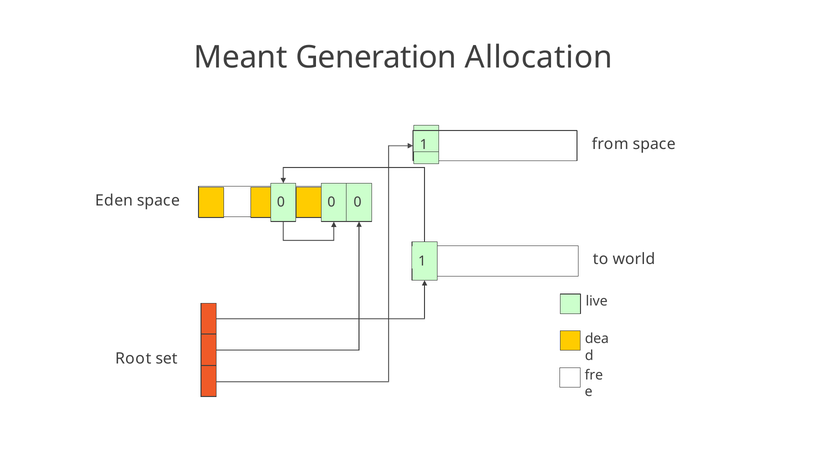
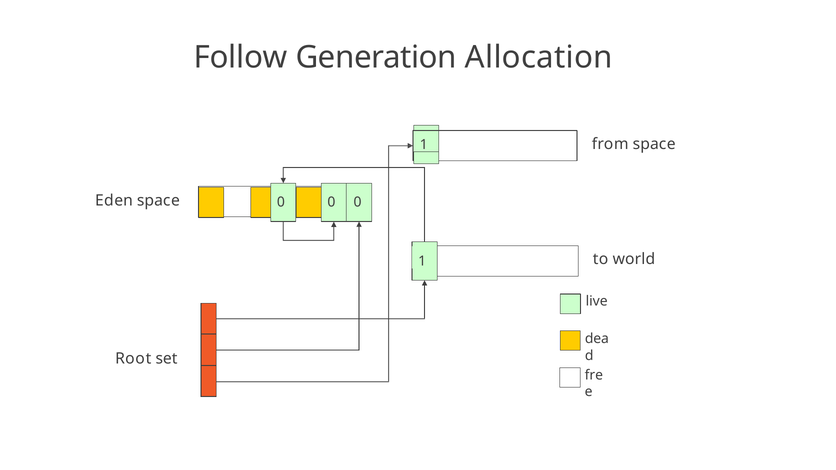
Meant: Meant -> Follow
